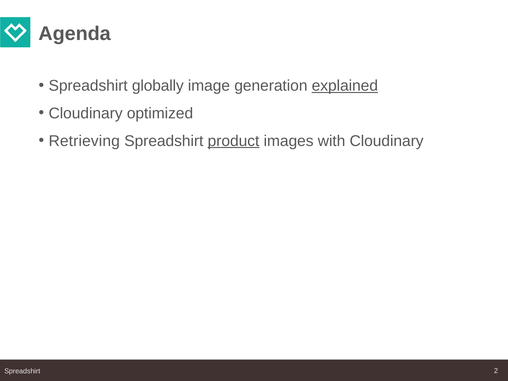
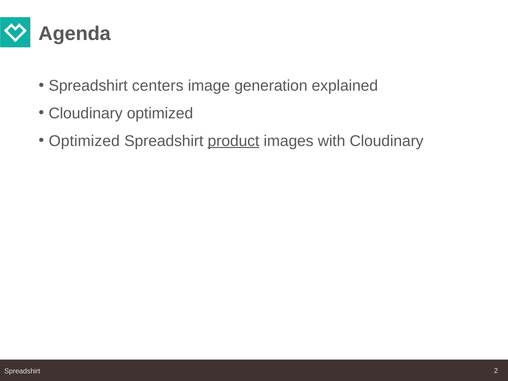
globally: globally -> centers
explained underline: present -> none
Retrieving at (84, 141): Retrieving -> Optimized
